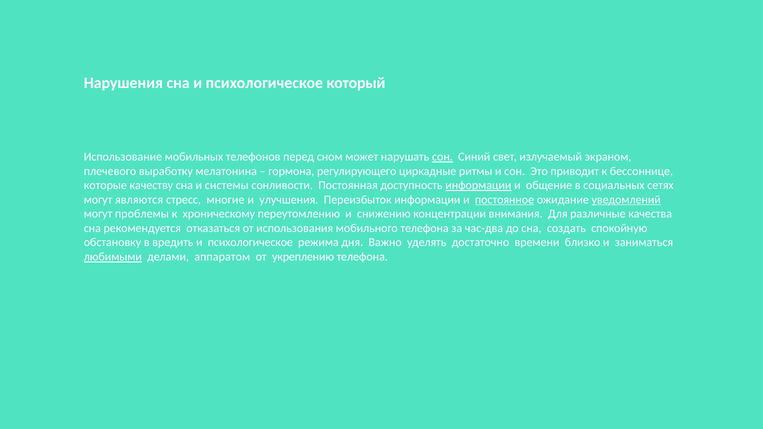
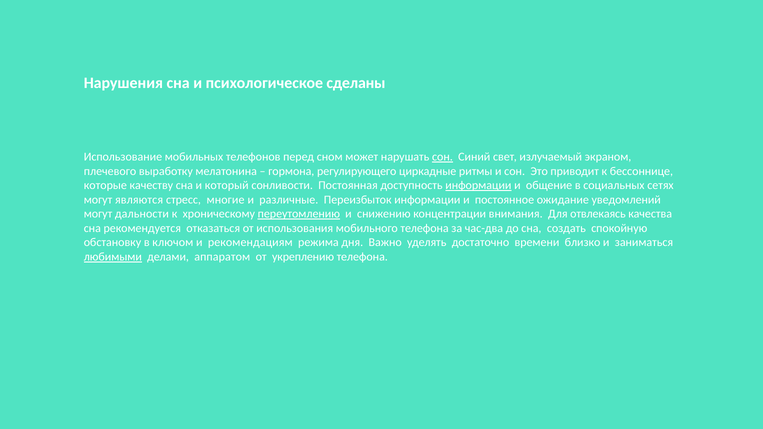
который: который -> сделаны
системы: системы -> который
улучшения: улучшения -> различные
постоянное underline: present -> none
уведомлений underline: present -> none
проблемы: проблемы -> дальности
переутомлению underline: none -> present
различные: различные -> отвлекаясь
вредить: вредить -> ключом
психологическое at (250, 243): психологическое -> рекомендациям
